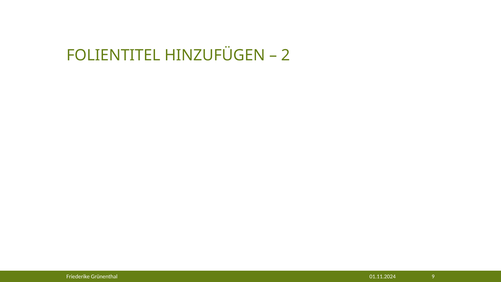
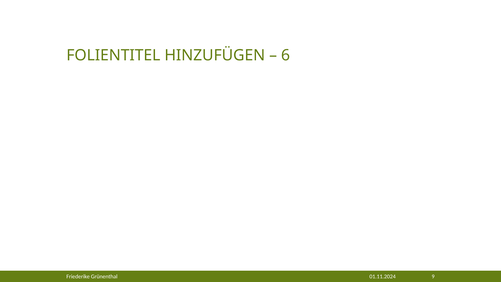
2: 2 -> 6
